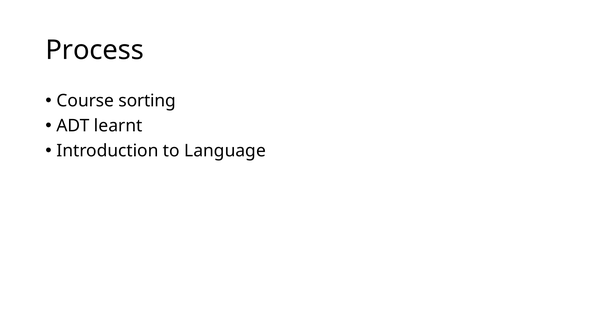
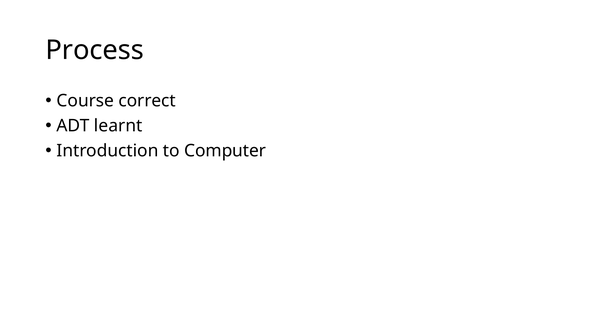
sorting: sorting -> correct
Language: Language -> Computer
